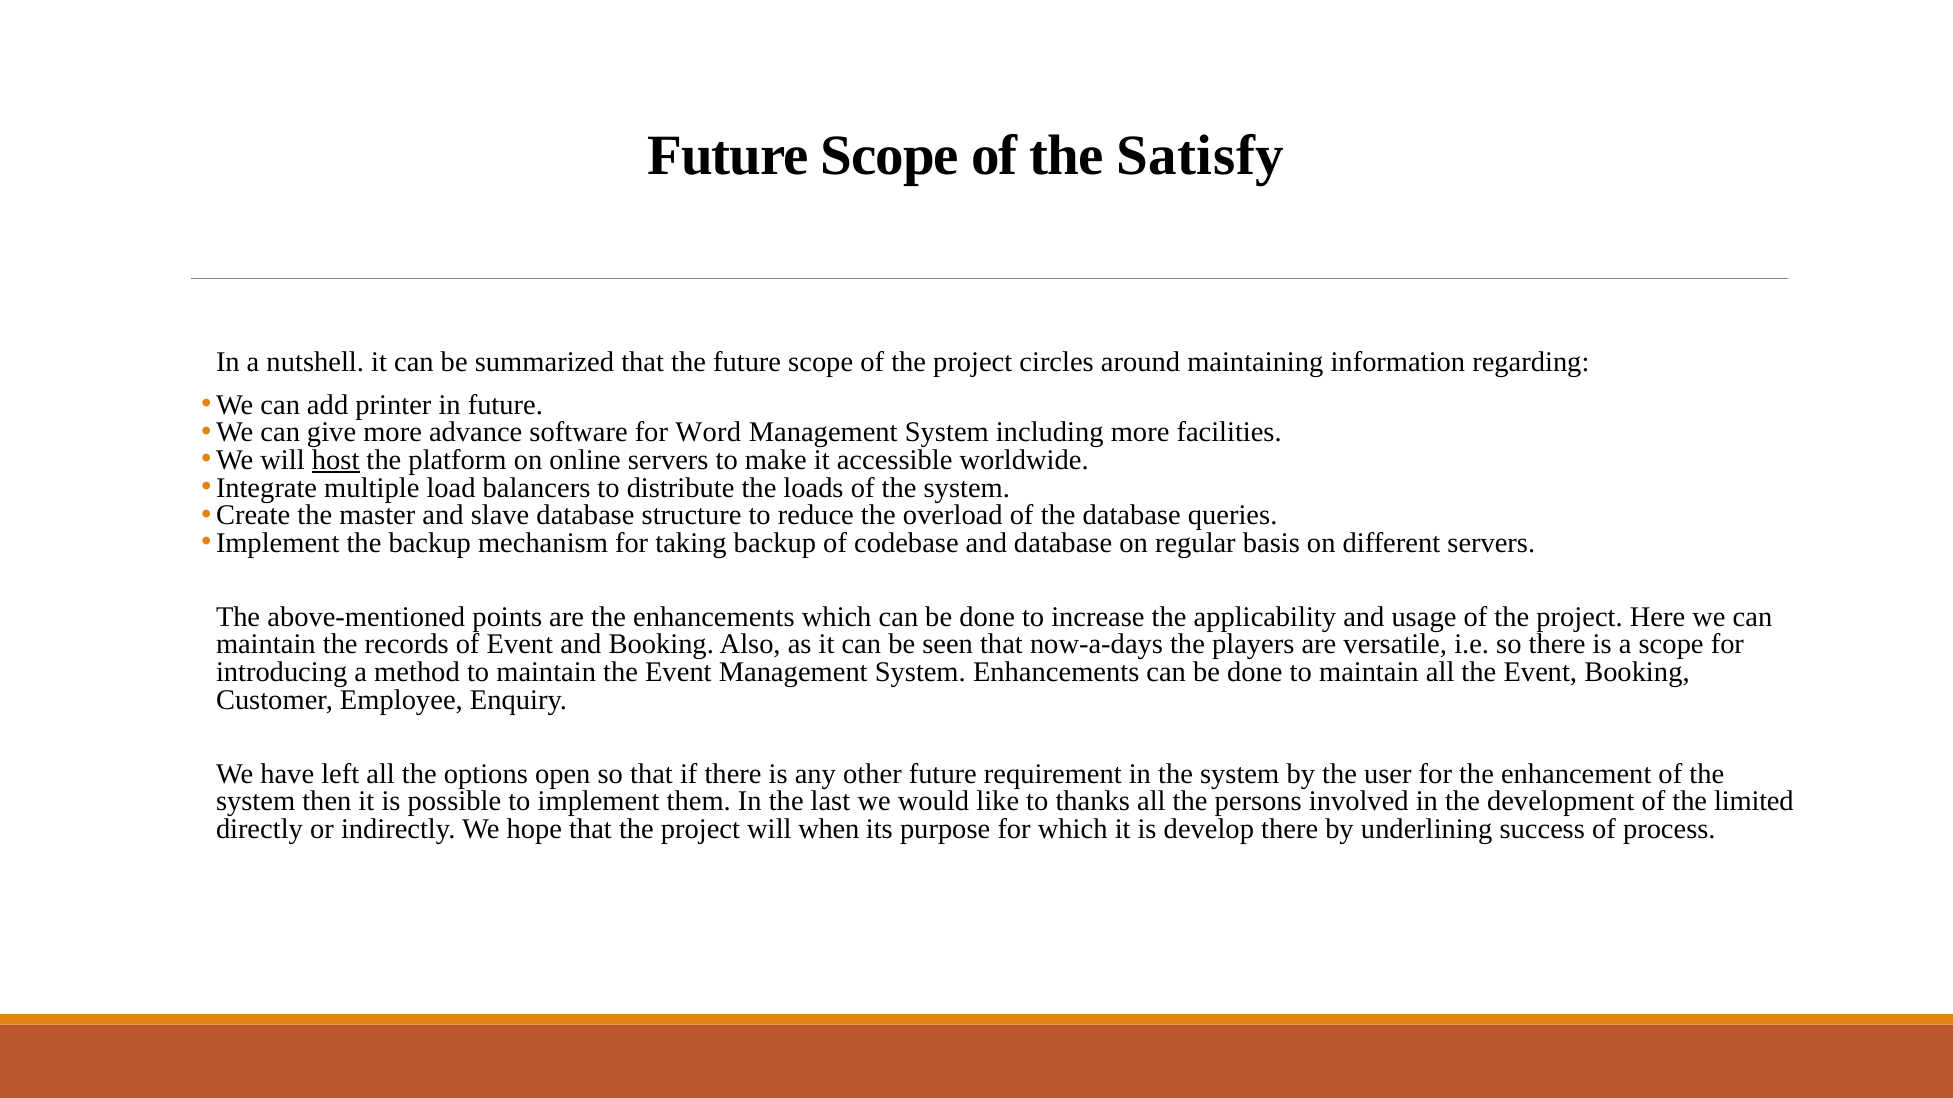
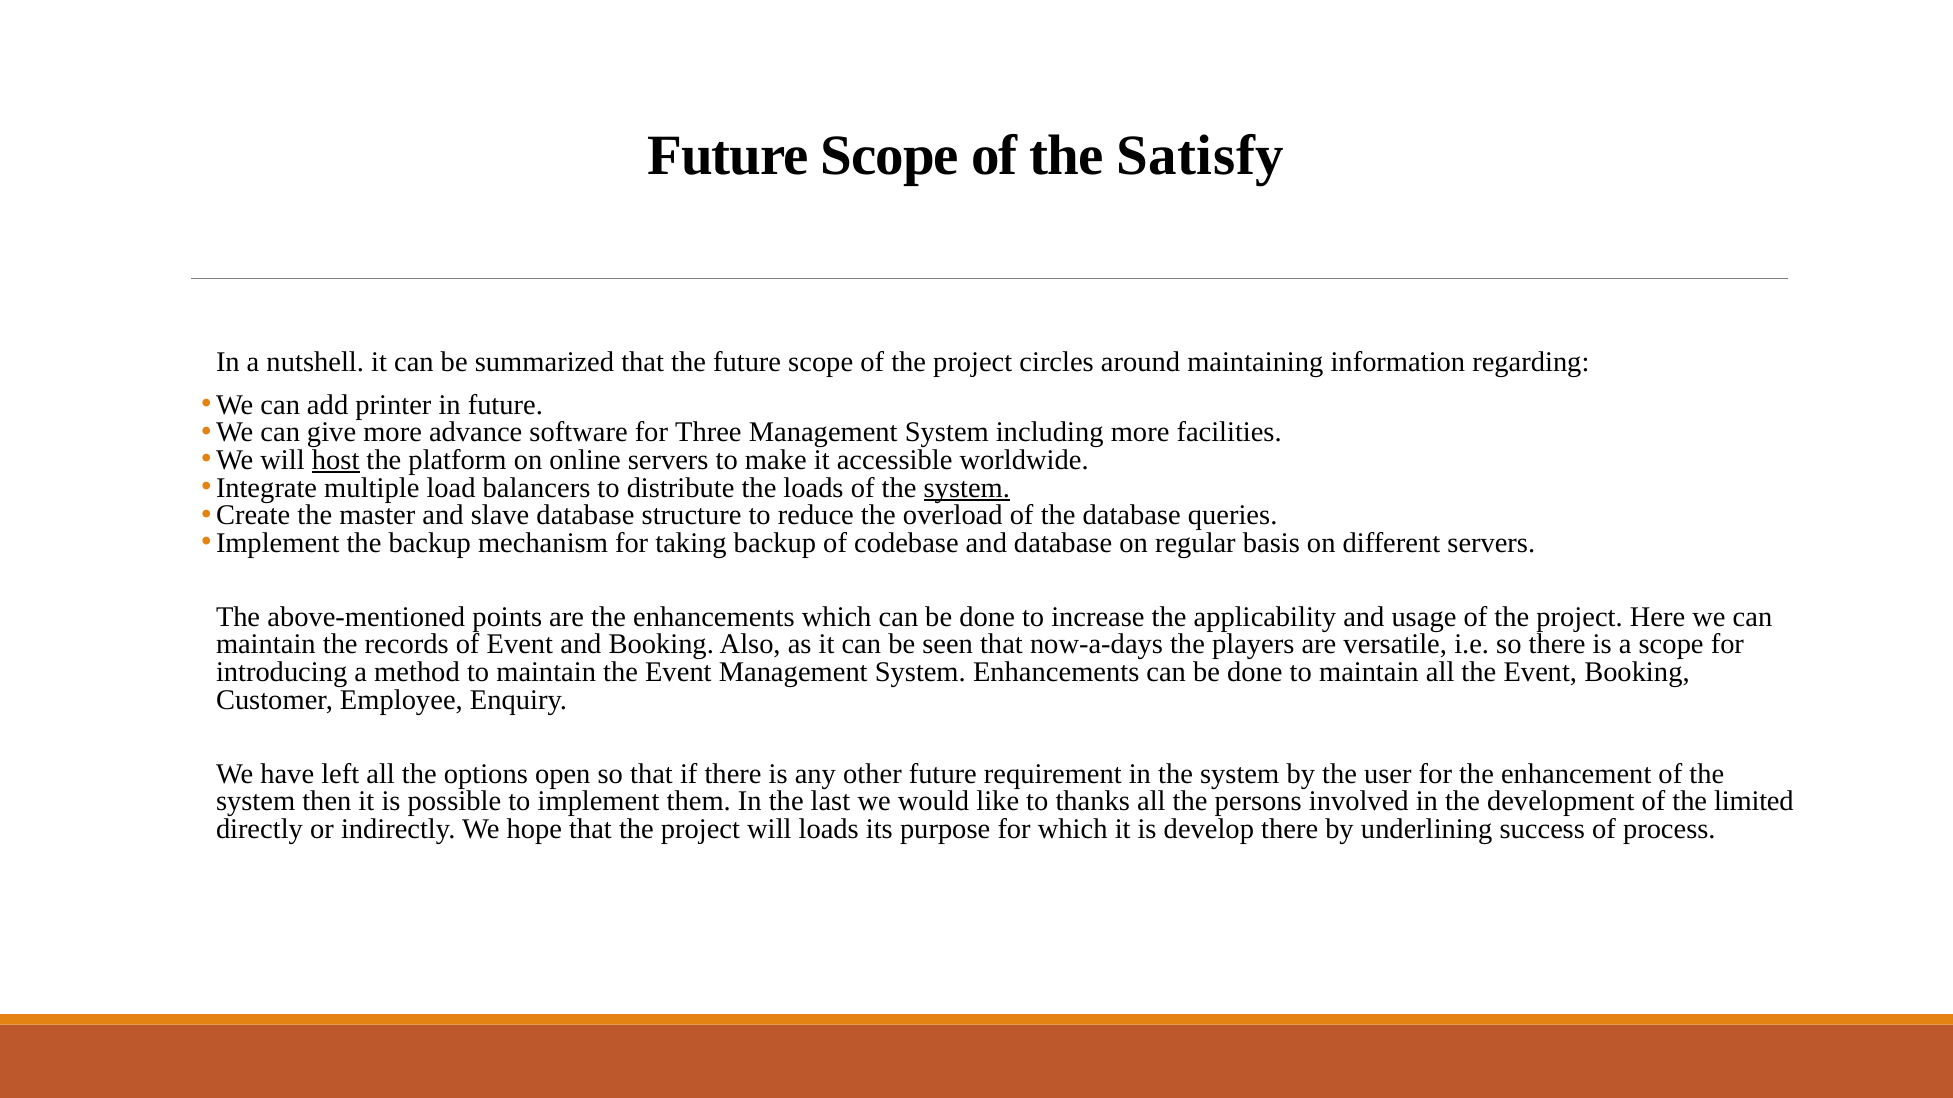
Word: Word -> Three
system at (967, 488) underline: none -> present
will when: when -> loads
